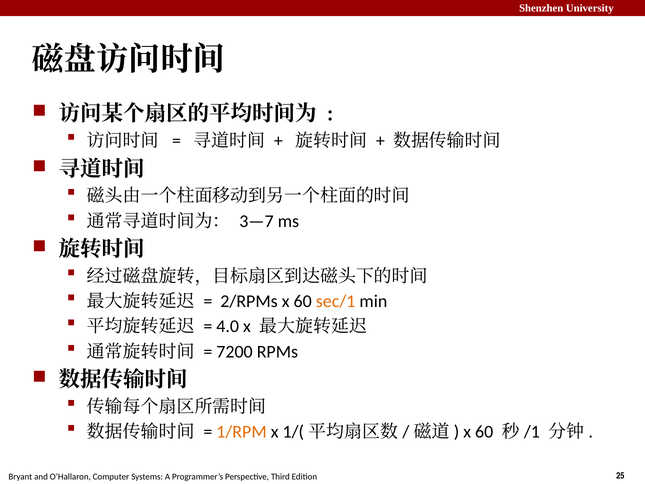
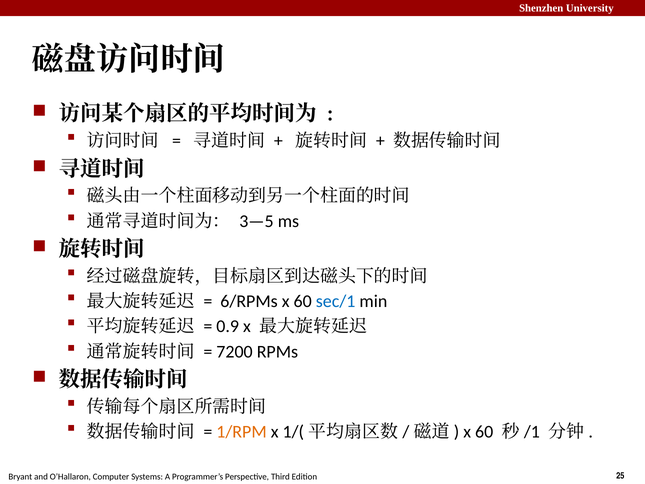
3—7: 3—7 -> 3—5
2/RPMs: 2/RPMs -> 6/RPMs
sec/1 colour: orange -> blue
4.0: 4.0 -> 0.9
